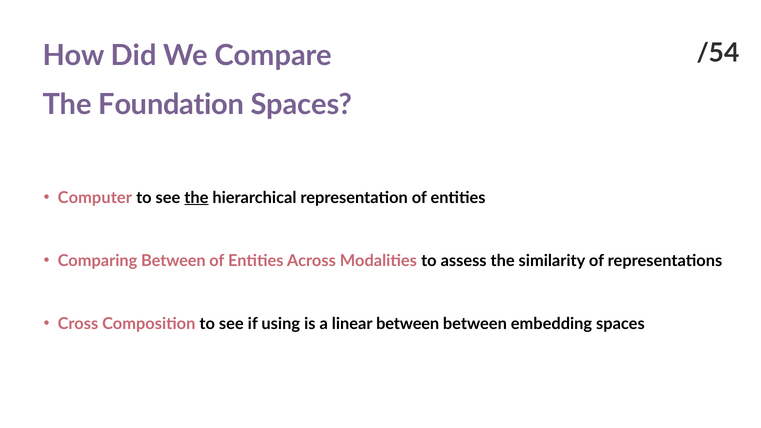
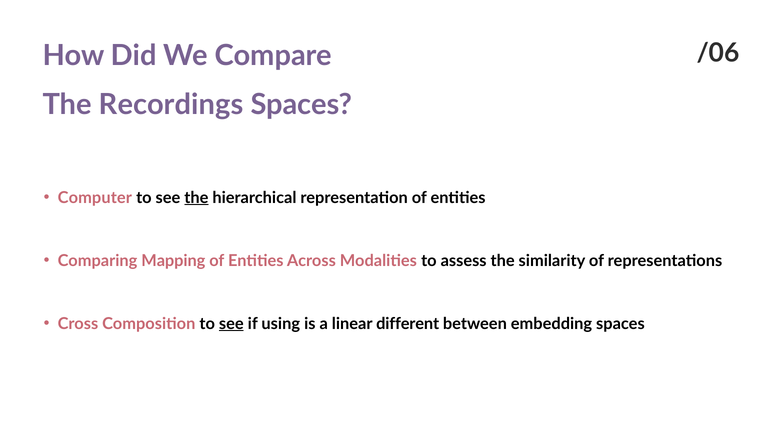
/54: /54 -> /06
Foundation: Foundation -> Recordings
Comparing Between: Between -> Mapping
see at (231, 324) underline: none -> present
linear between: between -> different
